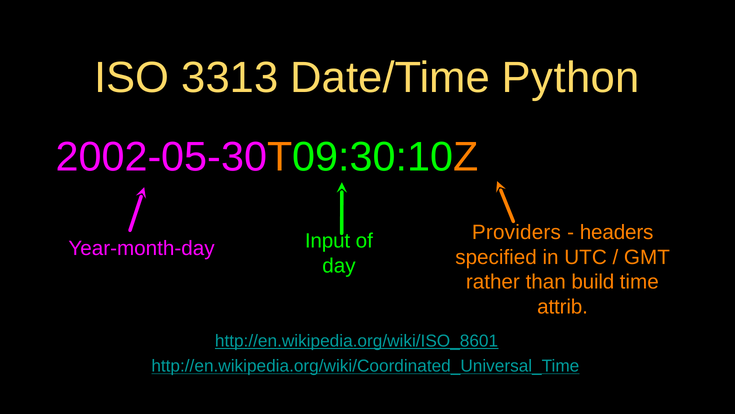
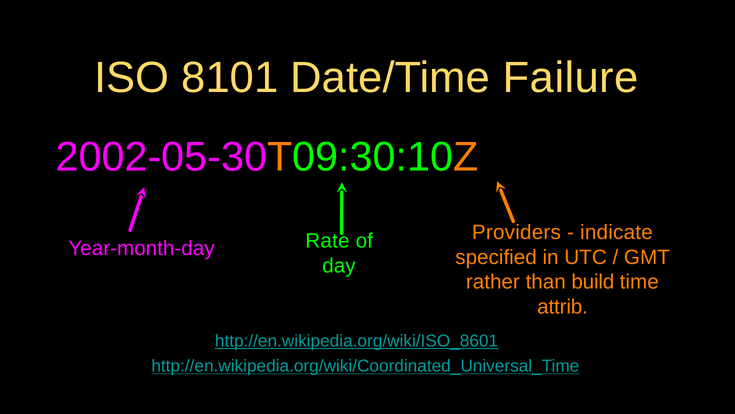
3313: 3313 -> 8101
Python: Python -> Failure
headers: headers -> indicate
Input: Input -> Rate
